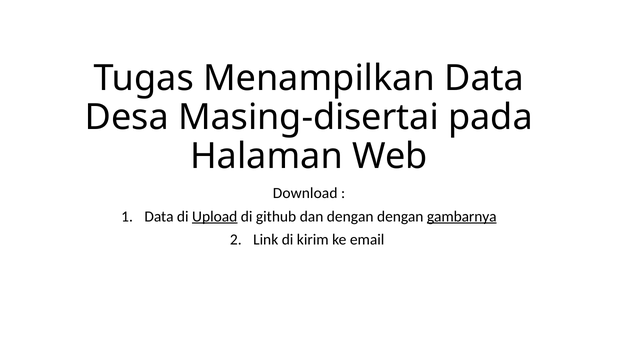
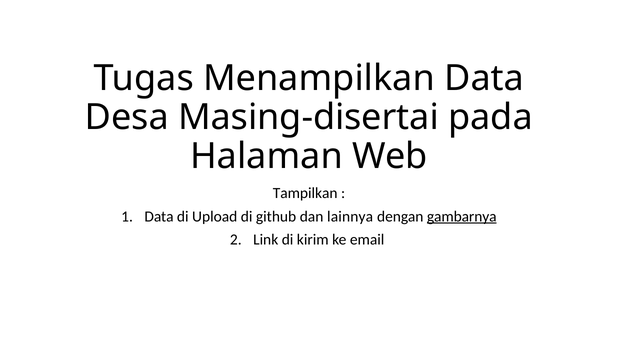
Download: Download -> Tampilkan
Upload underline: present -> none
dan dengan: dengan -> lainnya
